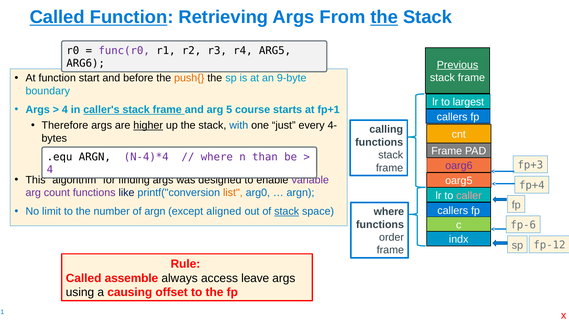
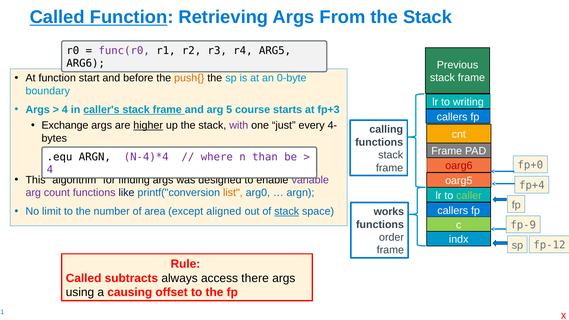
the at (384, 17) underline: present -> none
Previous underline: present -> none
9-byte: 9-byte -> 0-byte
largest: largest -> writing
fp+1: fp+1 -> fp+3
Therefore: Therefore -> Exchange
with colour: blue -> purple
fp+3: fp+3 -> fp+0
oarg6 colour: purple -> red
caller colour: pink -> light green
of argn: argn -> area
where at (389, 212): where -> works
fp-6: fp-6 -> fp-9
assemble: assemble -> subtracts
leave: leave -> there
